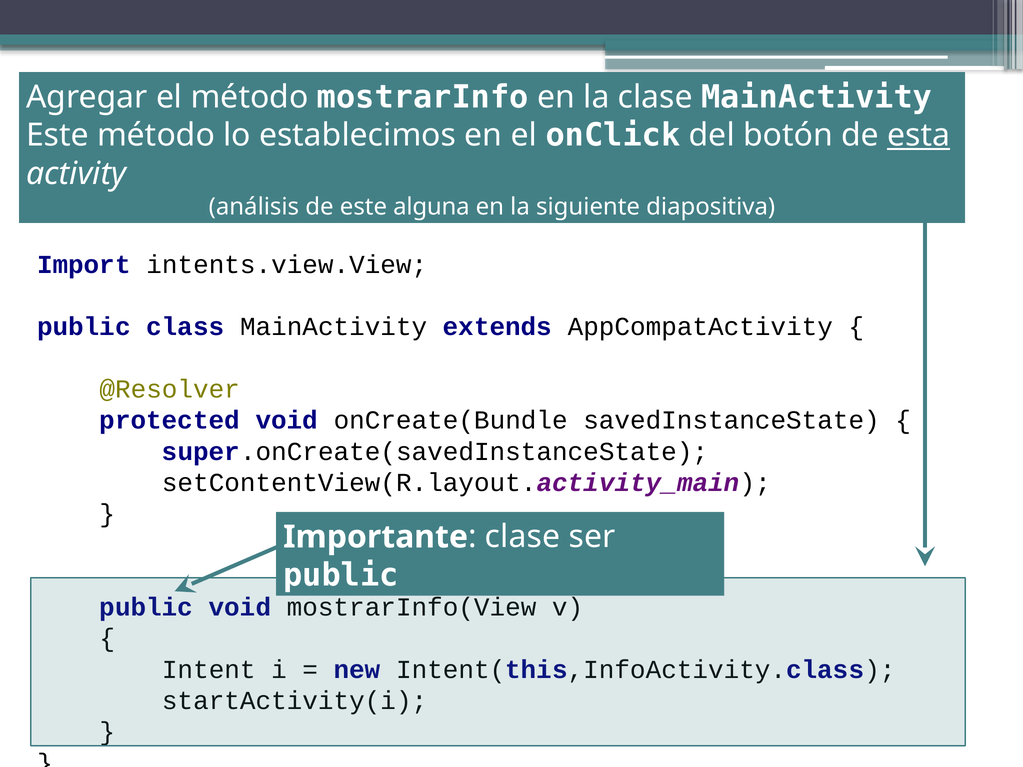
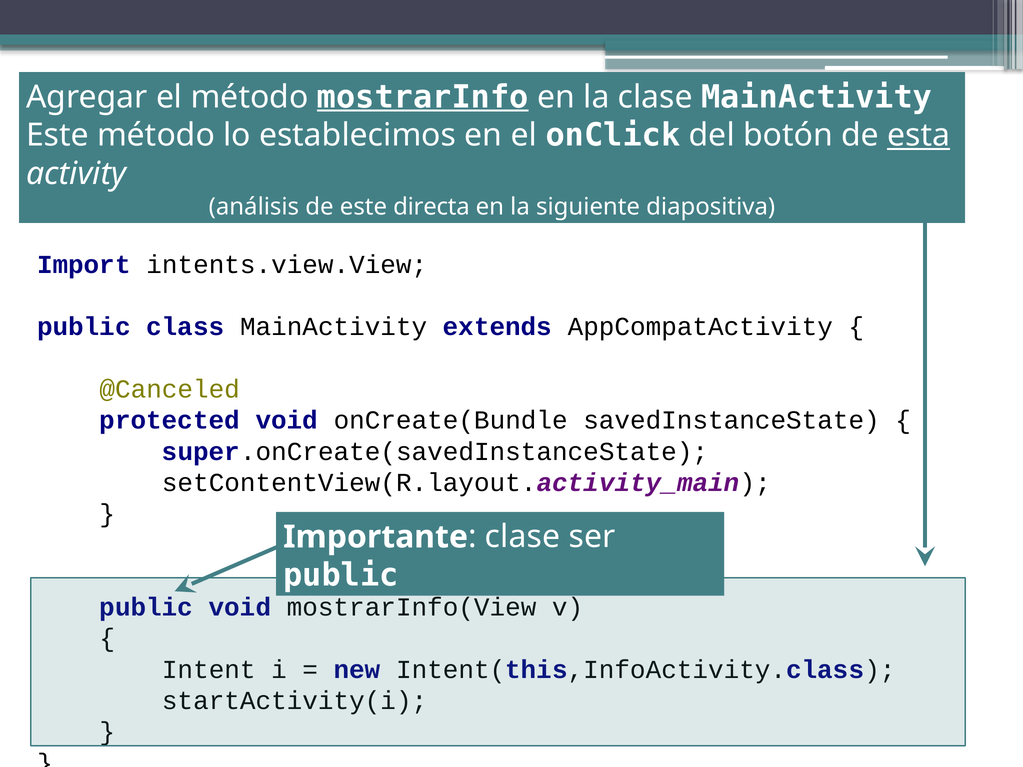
mostrarInfo underline: none -> present
alguna: alguna -> directa
@Resolver: @Resolver -> @Canceled
